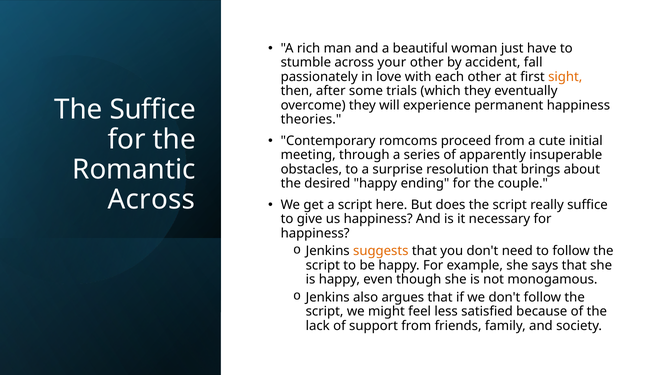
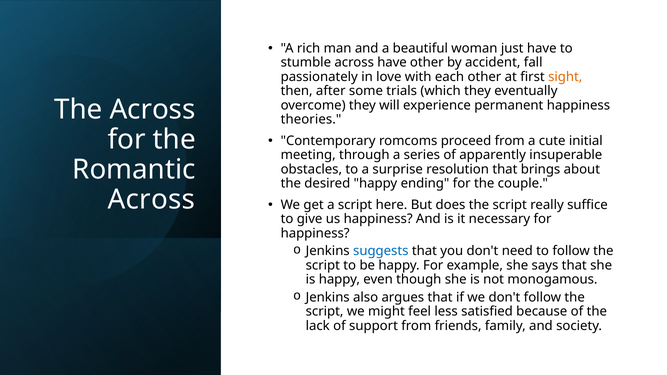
across your: your -> have
The Suffice: Suffice -> Across
suggests colour: orange -> blue
